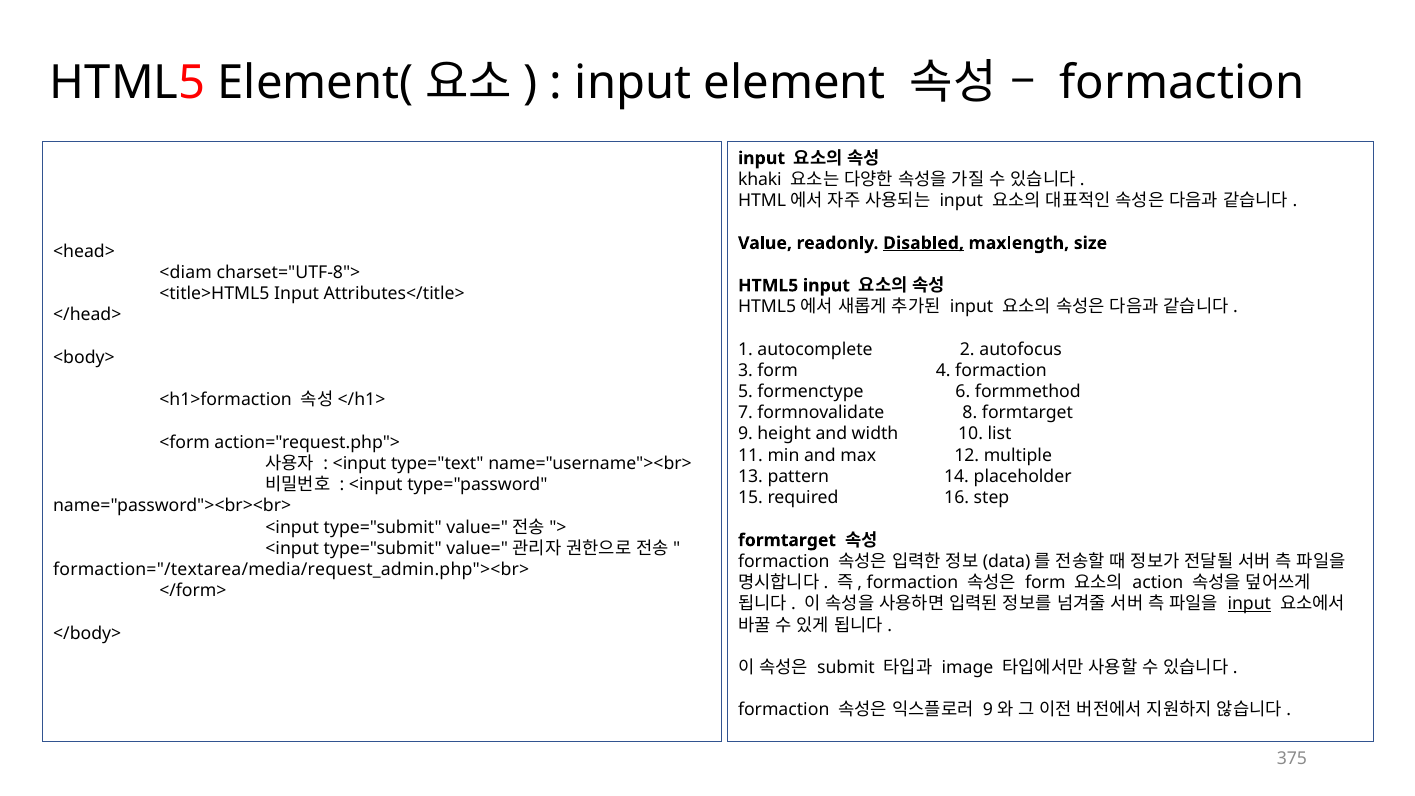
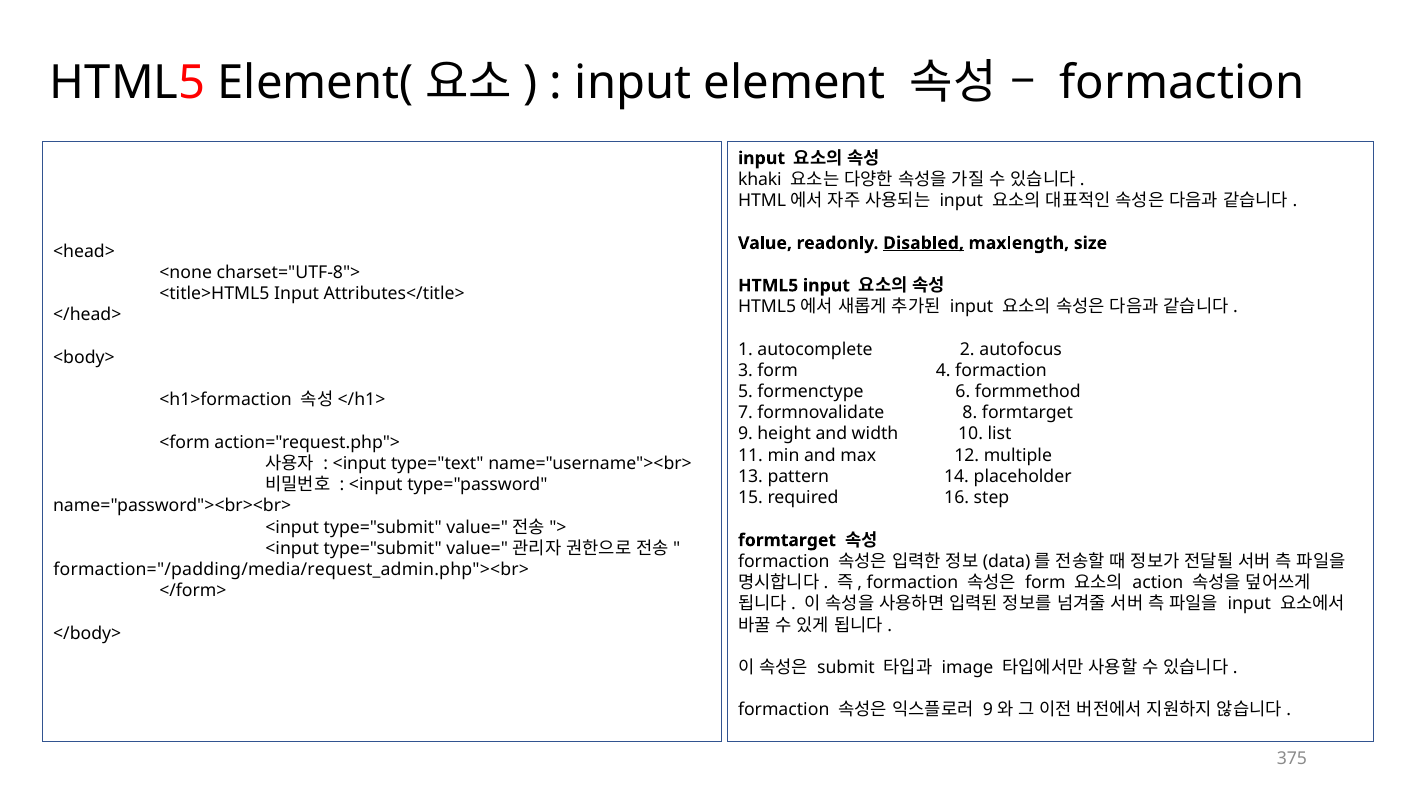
<diam: <diam -> <none
formaction="/textarea/media/request_admin.php"><br>: formaction="/textarea/media/request_admin.php"><br> -> formaction="/padding/media/request_admin.php"><br>
input at (1249, 604) underline: present -> none
